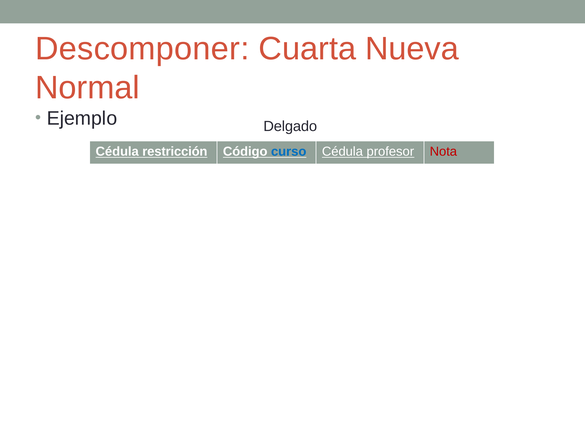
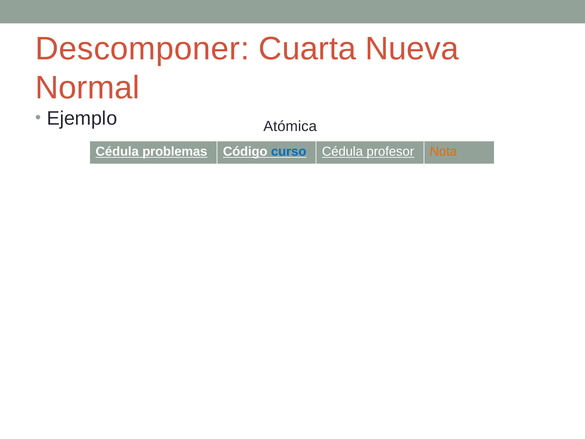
Delgado: Delgado -> Atómica
restricción: restricción -> problemas
Nota colour: red -> orange
